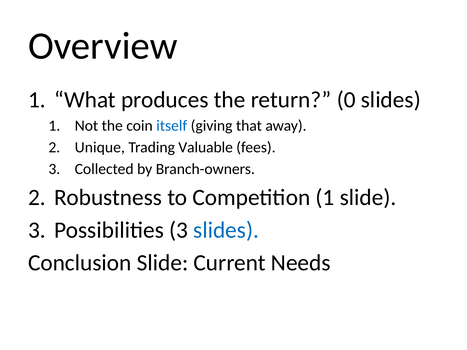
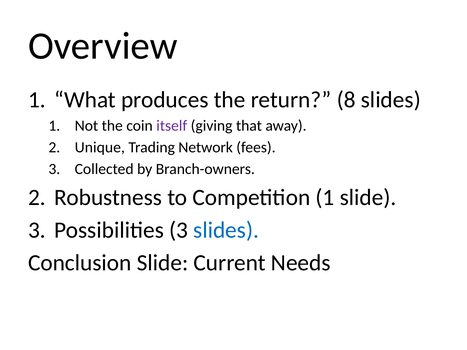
0: 0 -> 8
itself colour: blue -> purple
Valuable: Valuable -> Network
